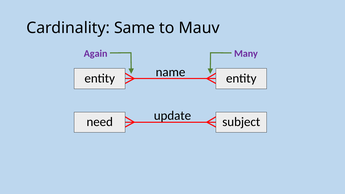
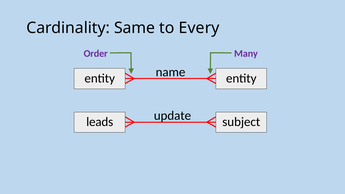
Mauv: Mauv -> Every
Again: Again -> Order
need: need -> leads
